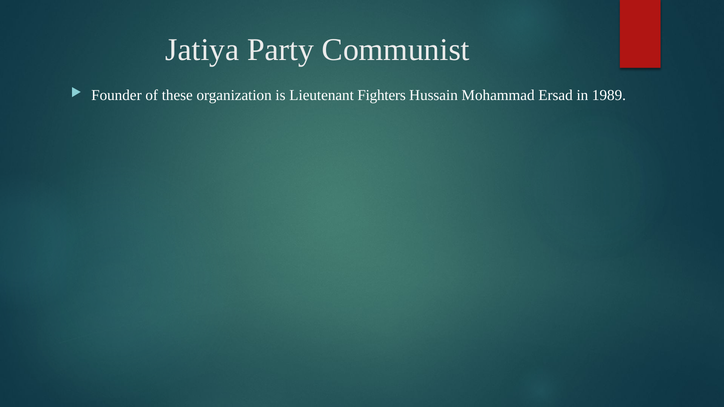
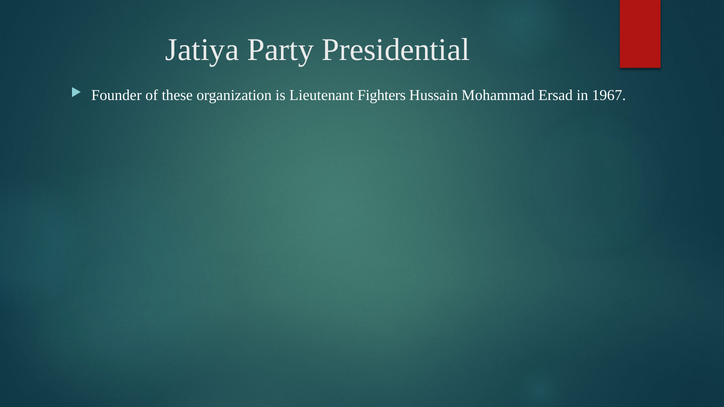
Communist: Communist -> Presidential
1989: 1989 -> 1967
